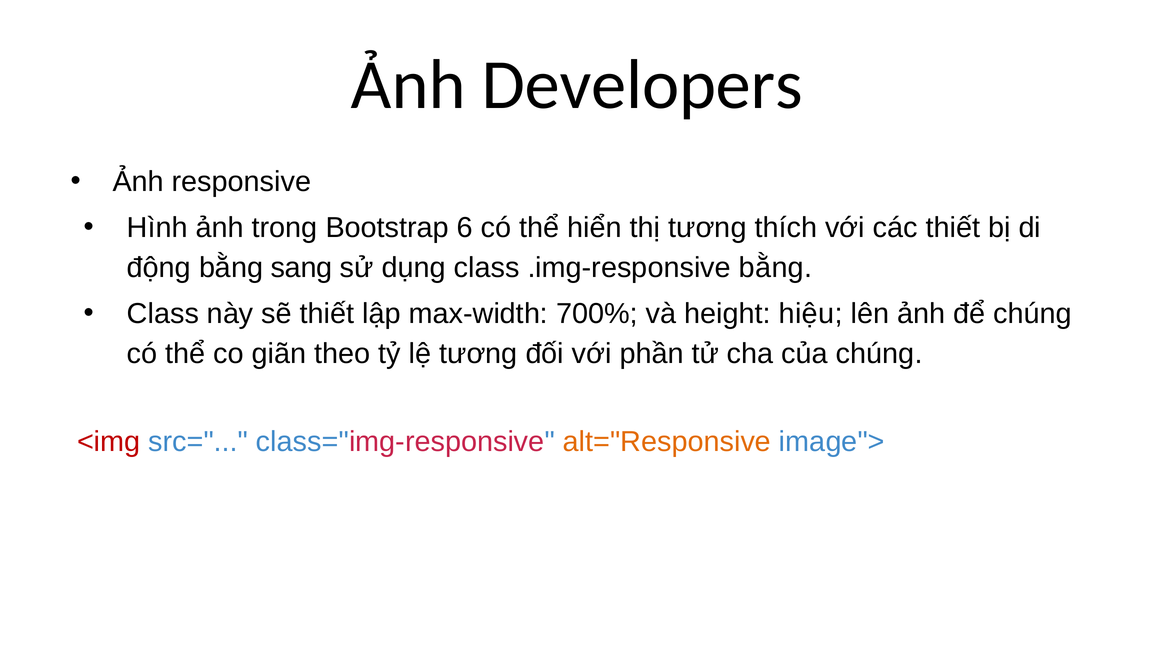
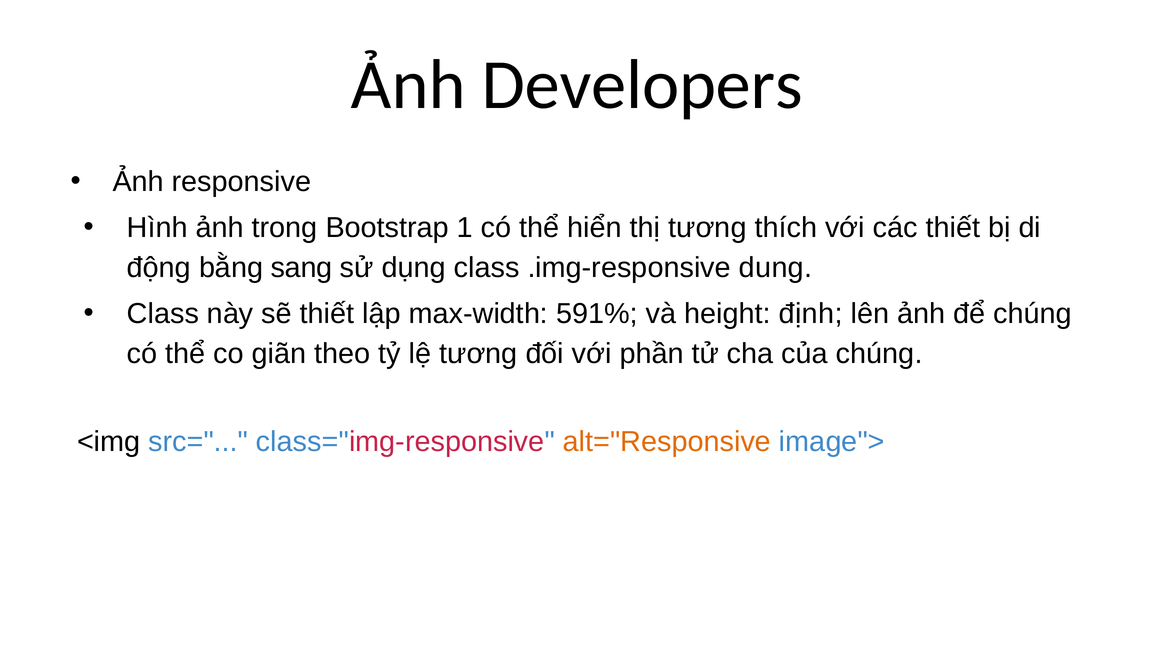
6: 6 -> 1
.img-responsive bằng: bằng -> dung
700%: 700% -> 591%
hiệu: hiệu -> định
<img colour: red -> black
